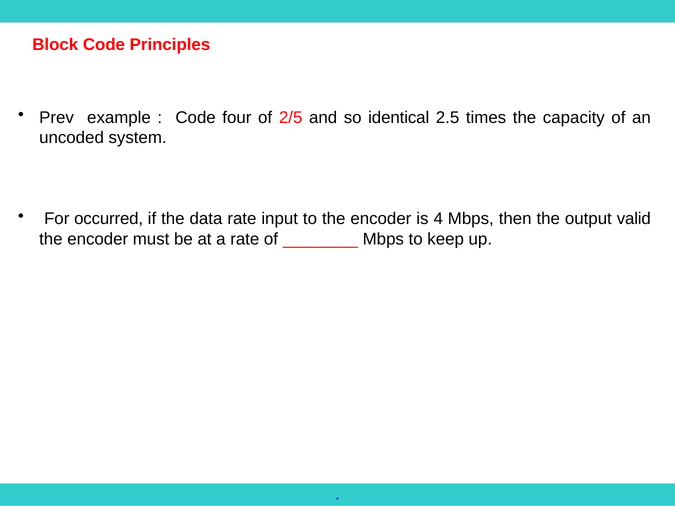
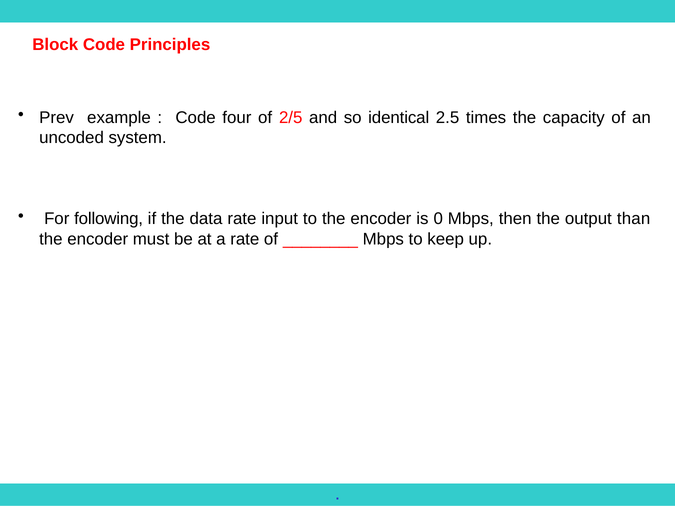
occurred: occurred -> following
4: 4 -> 0
valid: valid -> than
